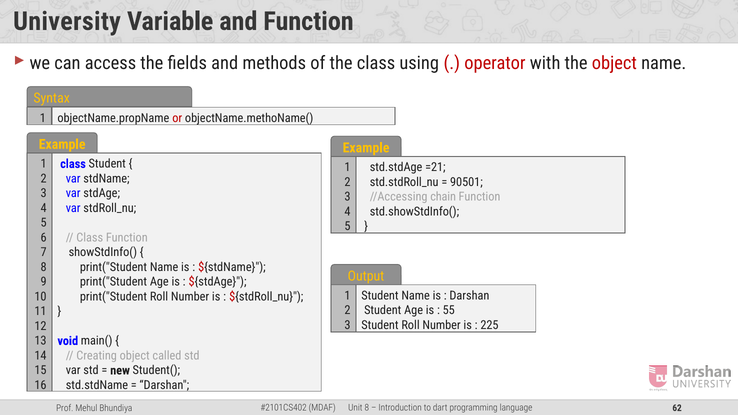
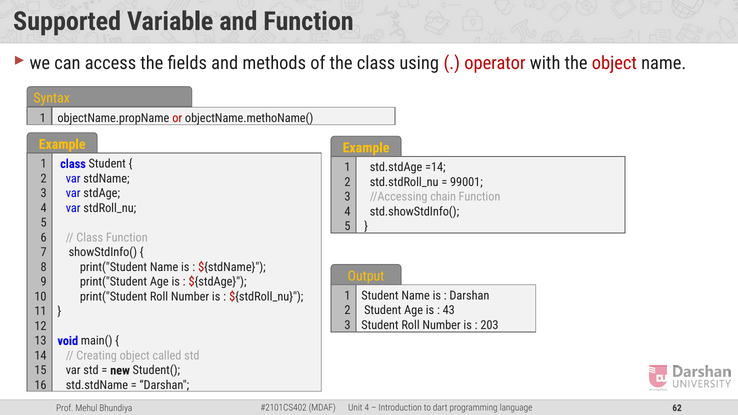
University: University -> Supported
=21: =21 -> =14
90501: 90501 -> 99001
55: 55 -> 43
225: 225 -> 203
8 at (367, 408): 8 -> 4
